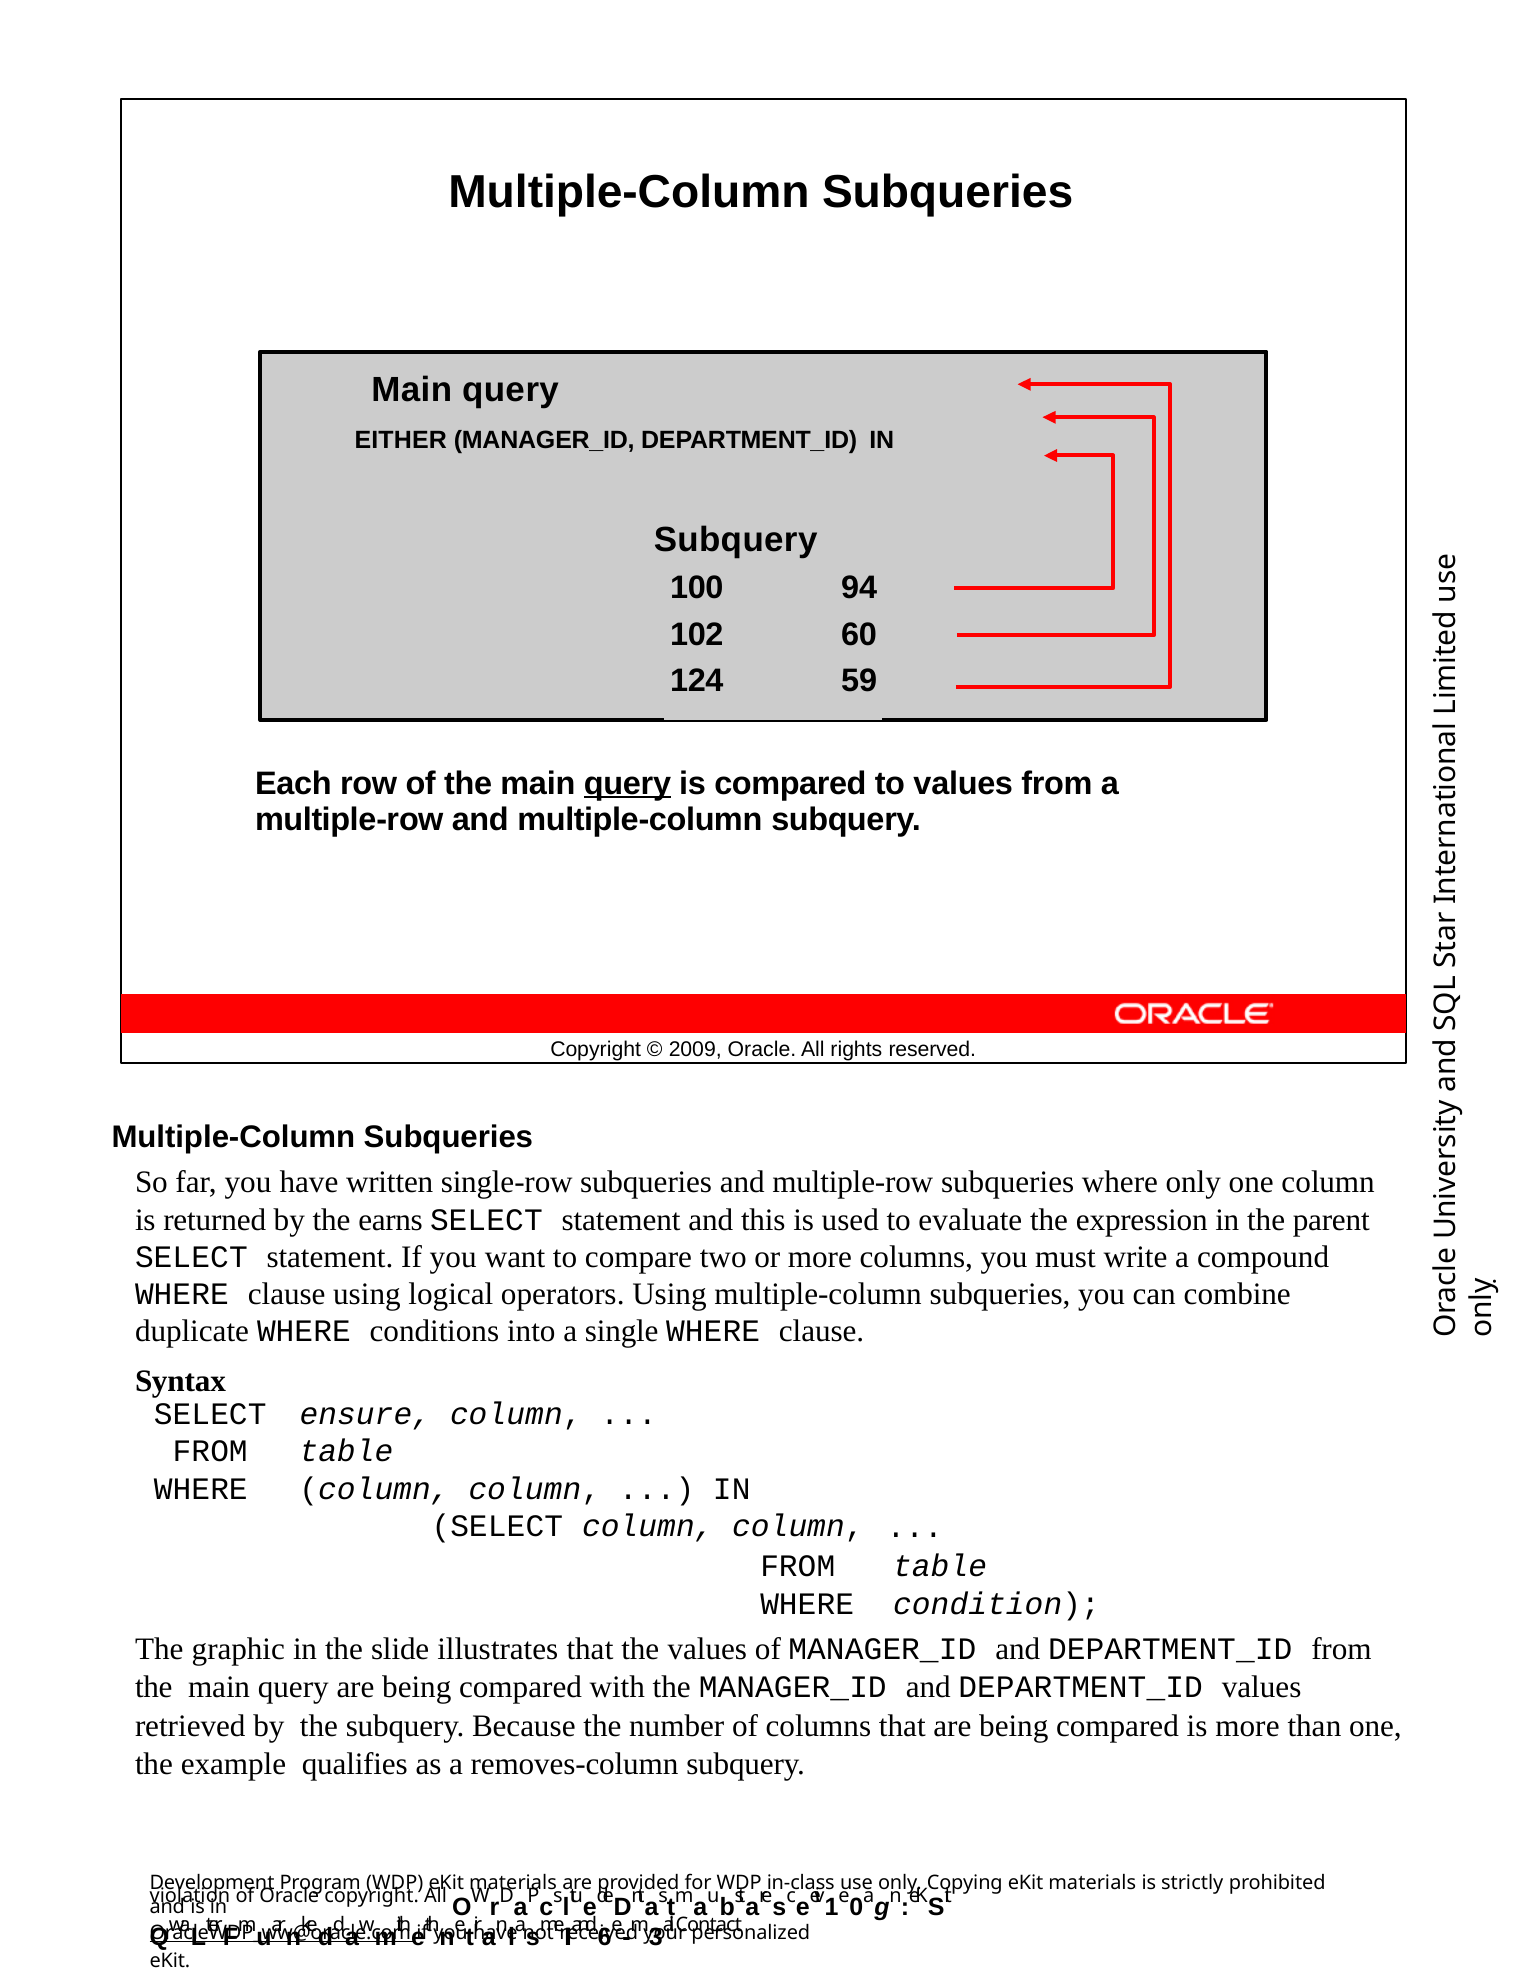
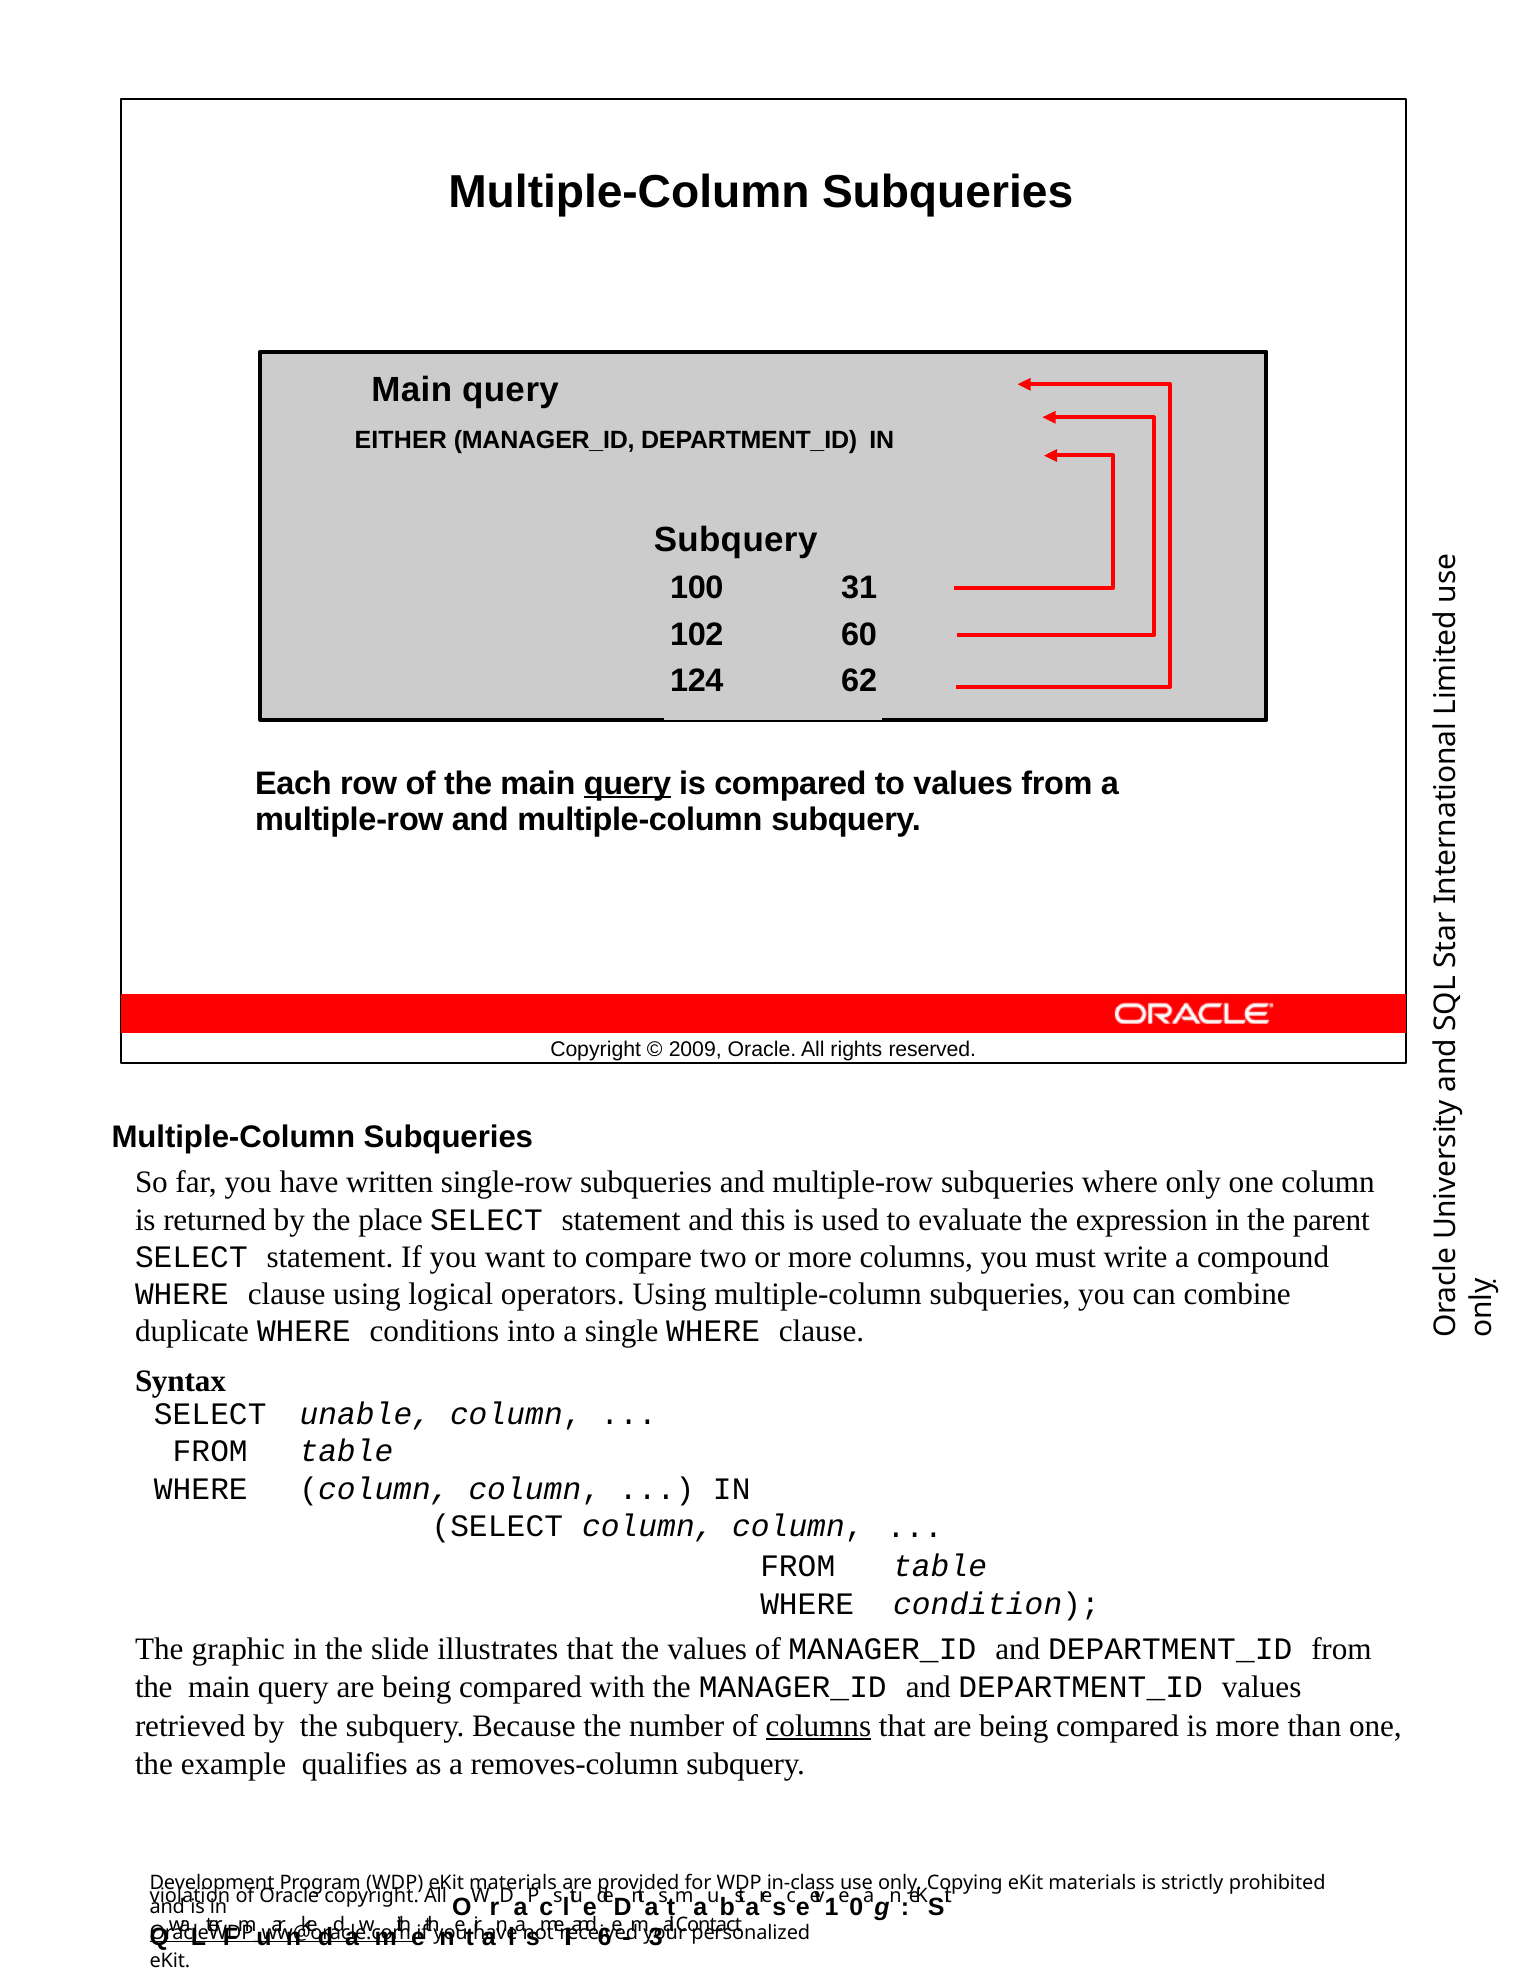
94: 94 -> 31
59: 59 -> 62
earns: earns -> place
ensure: ensure -> unable
columns at (818, 1725) underline: none -> present
